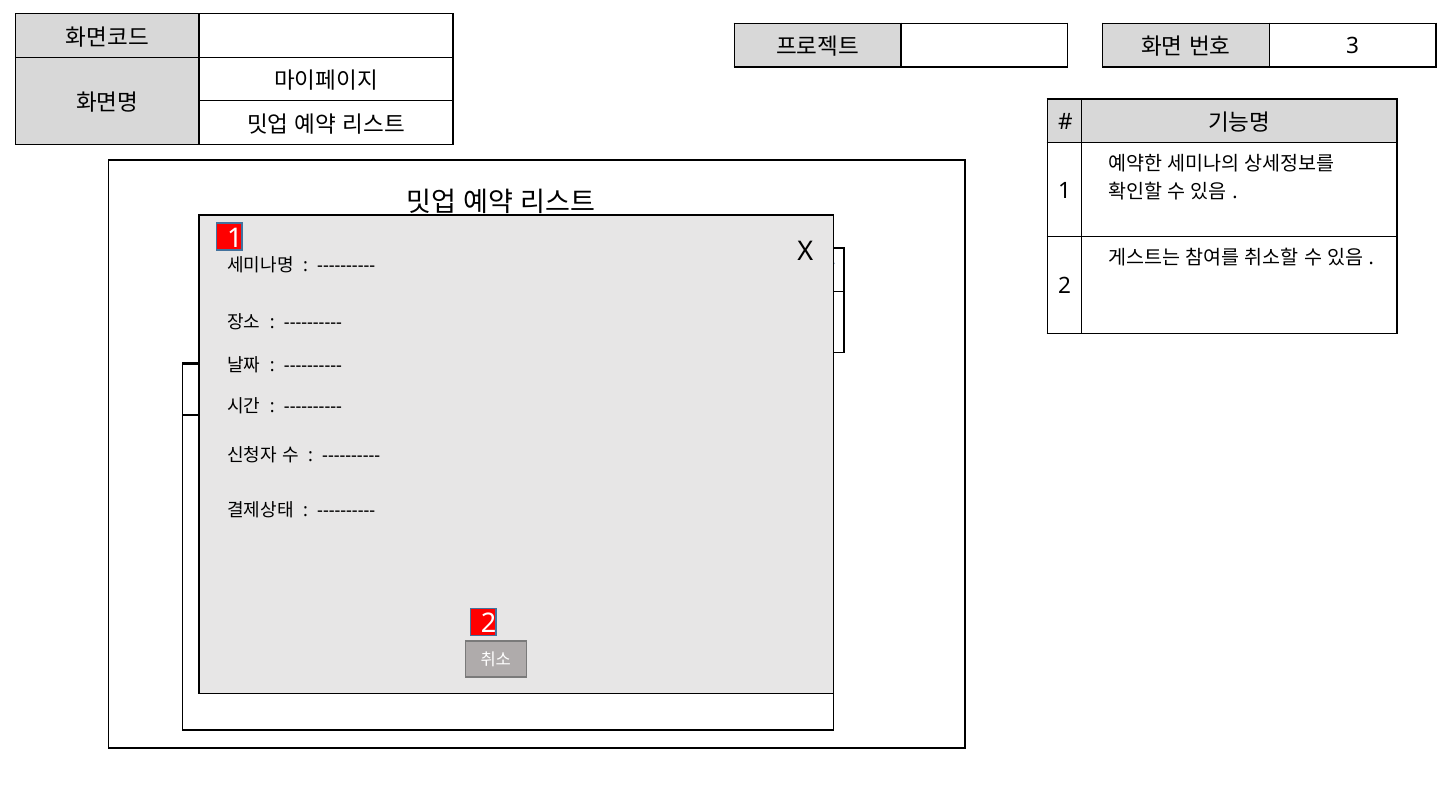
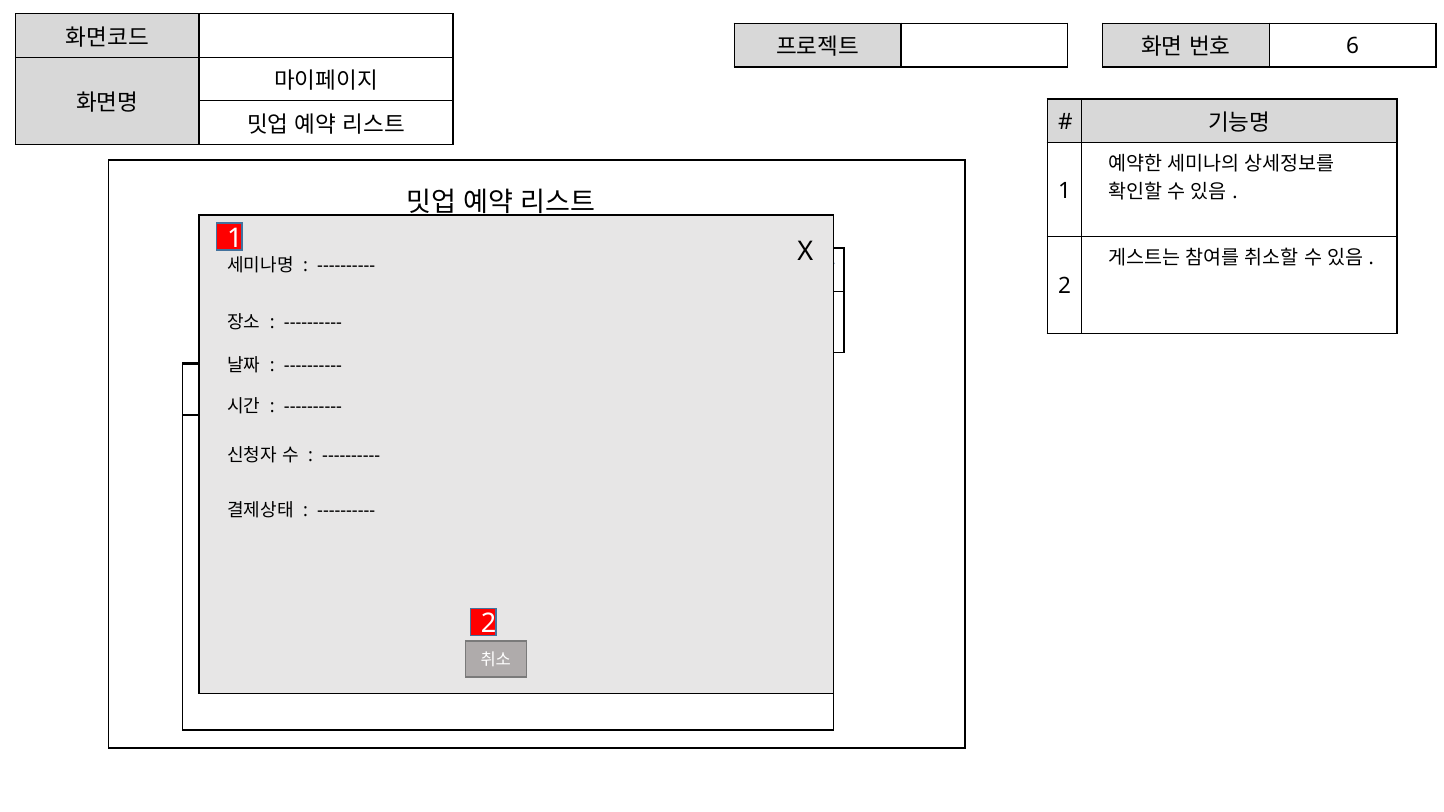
3: 3 -> 6
